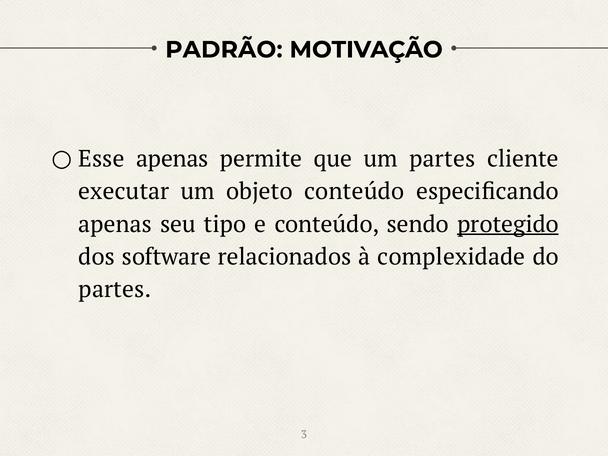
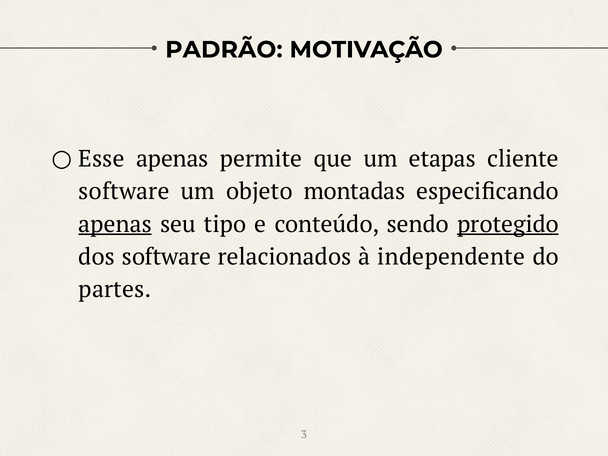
um partes: partes -> etapas
executar at (124, 192): executar -> software
objeto conteúdo: conteúdo -> montadas
apenas at (115, 224) underline: none -> present
complexidade: complexidade -> independente
